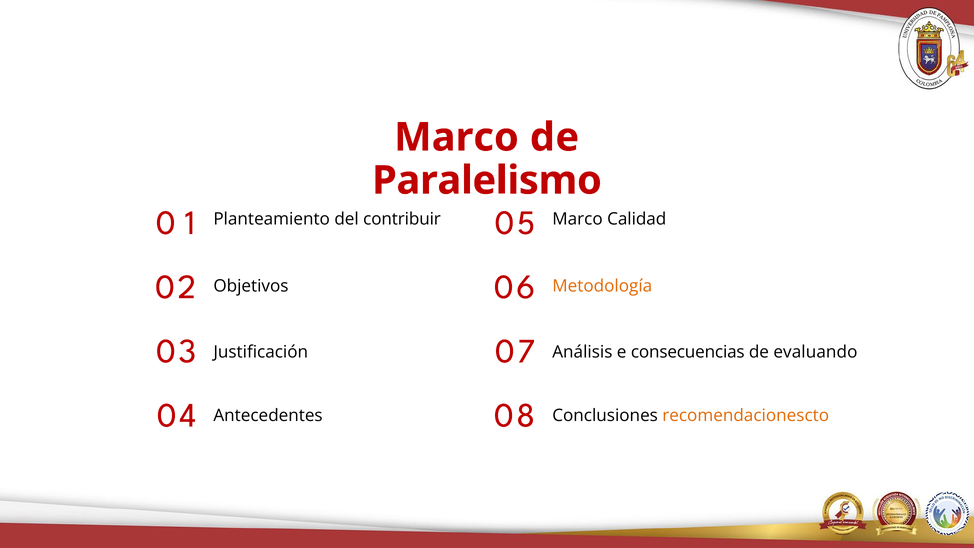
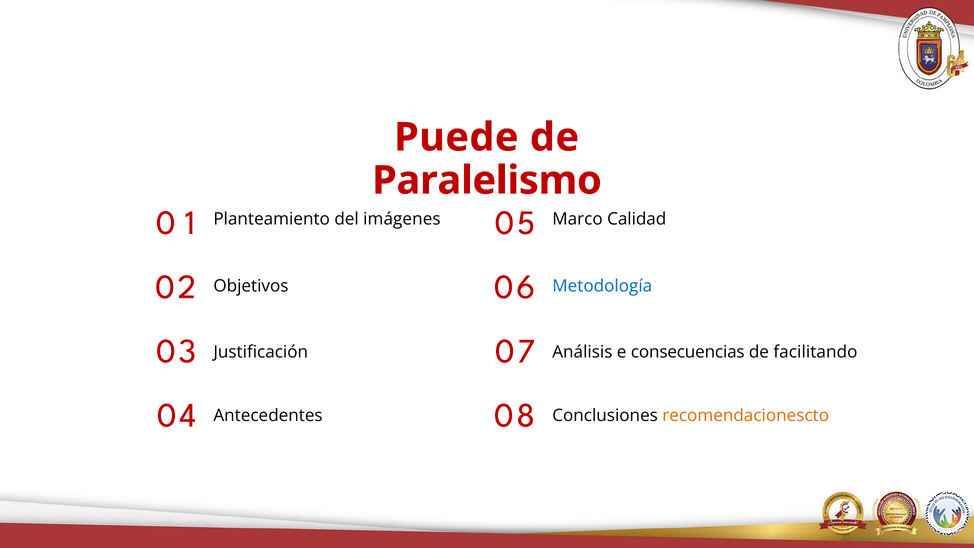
Marco at (456, 137): Marco -> Puede
contribuir: contribuir -> imágenes
Metodología colour: orange -> blue
evaluando: evaluando -> facilitando
